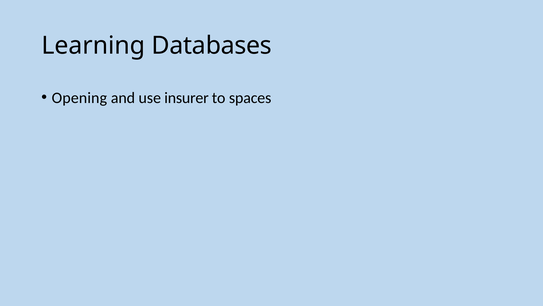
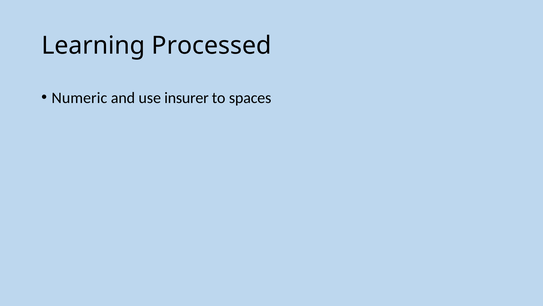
Databases: Databases -> Processed
Opening: Opening -> Numeric
